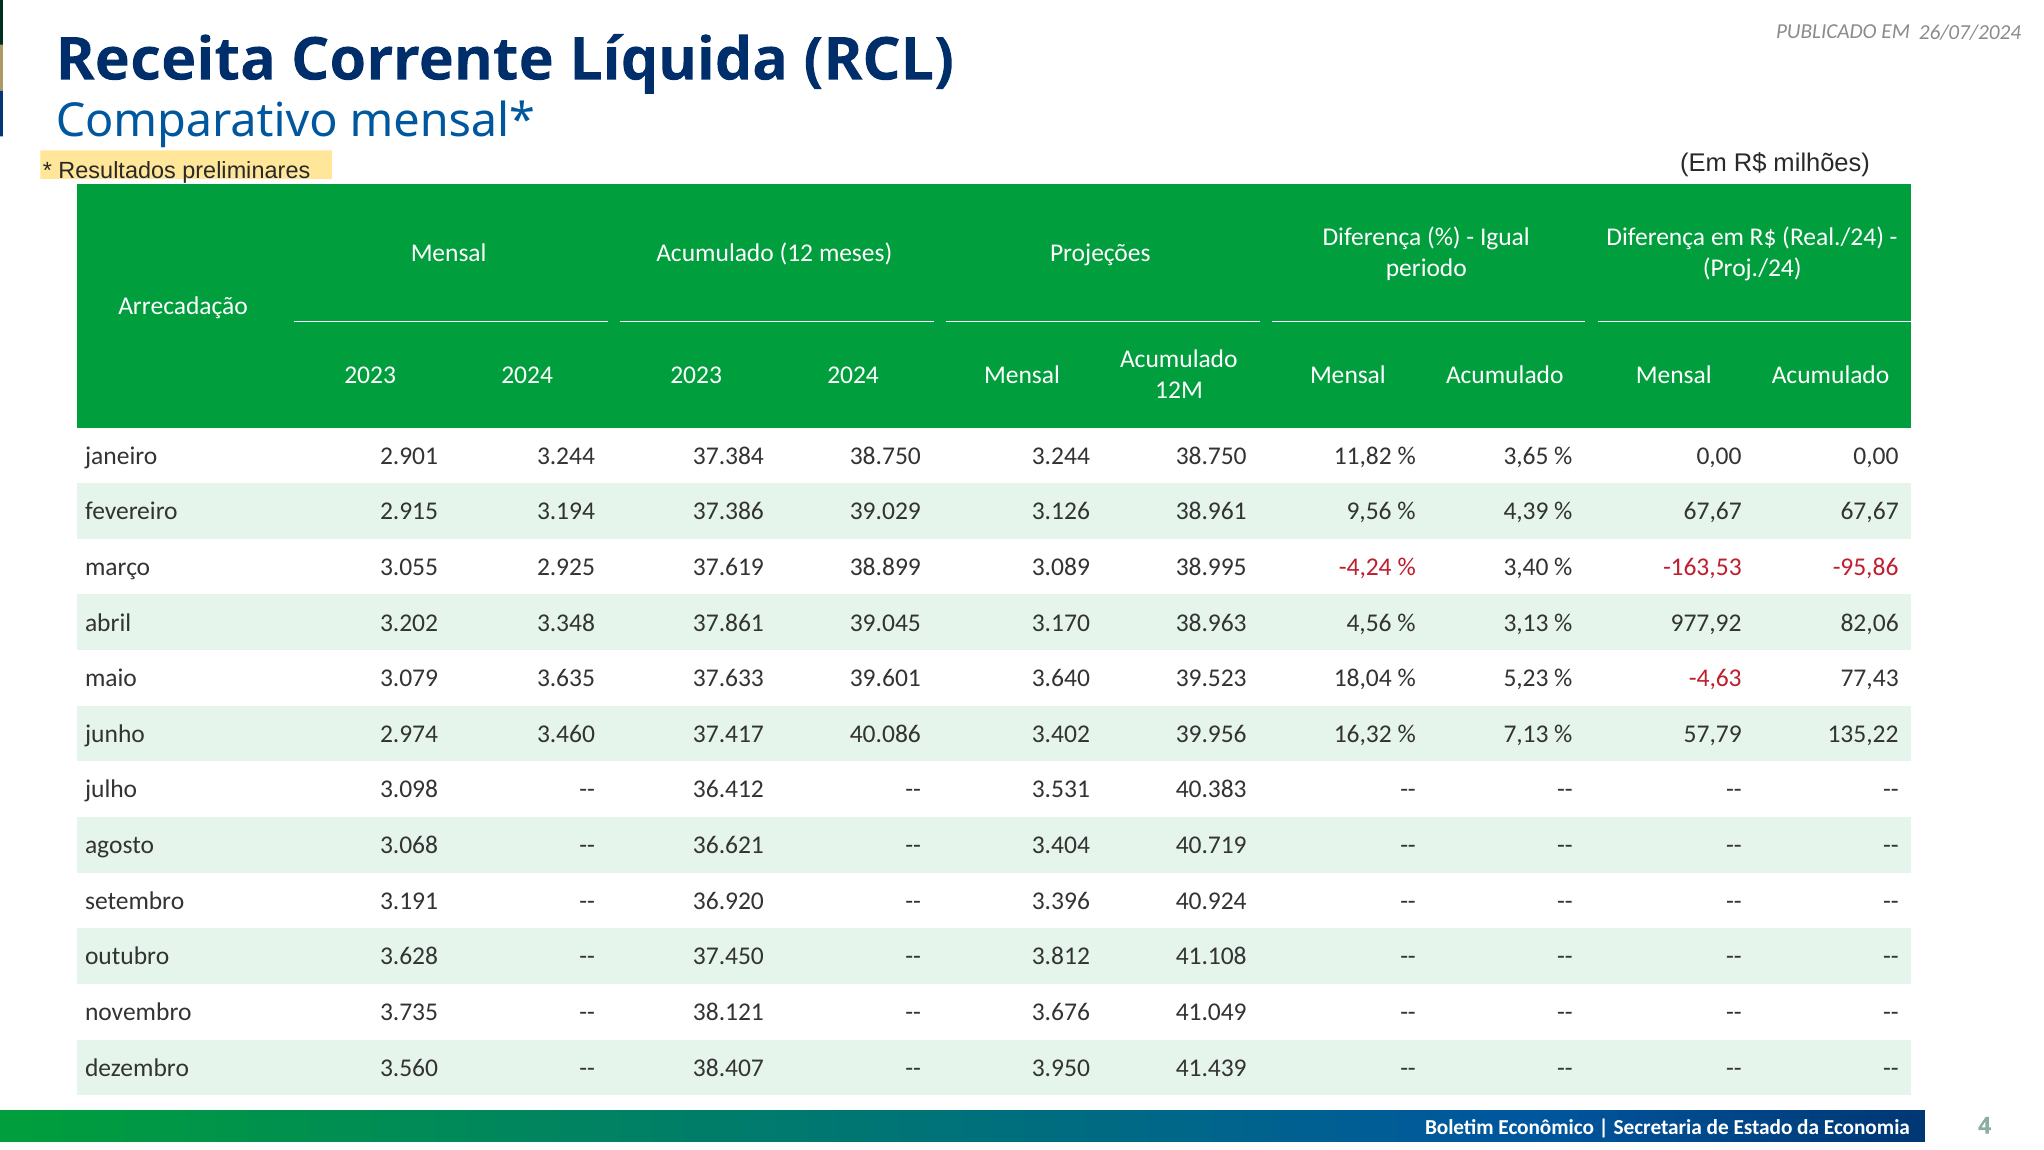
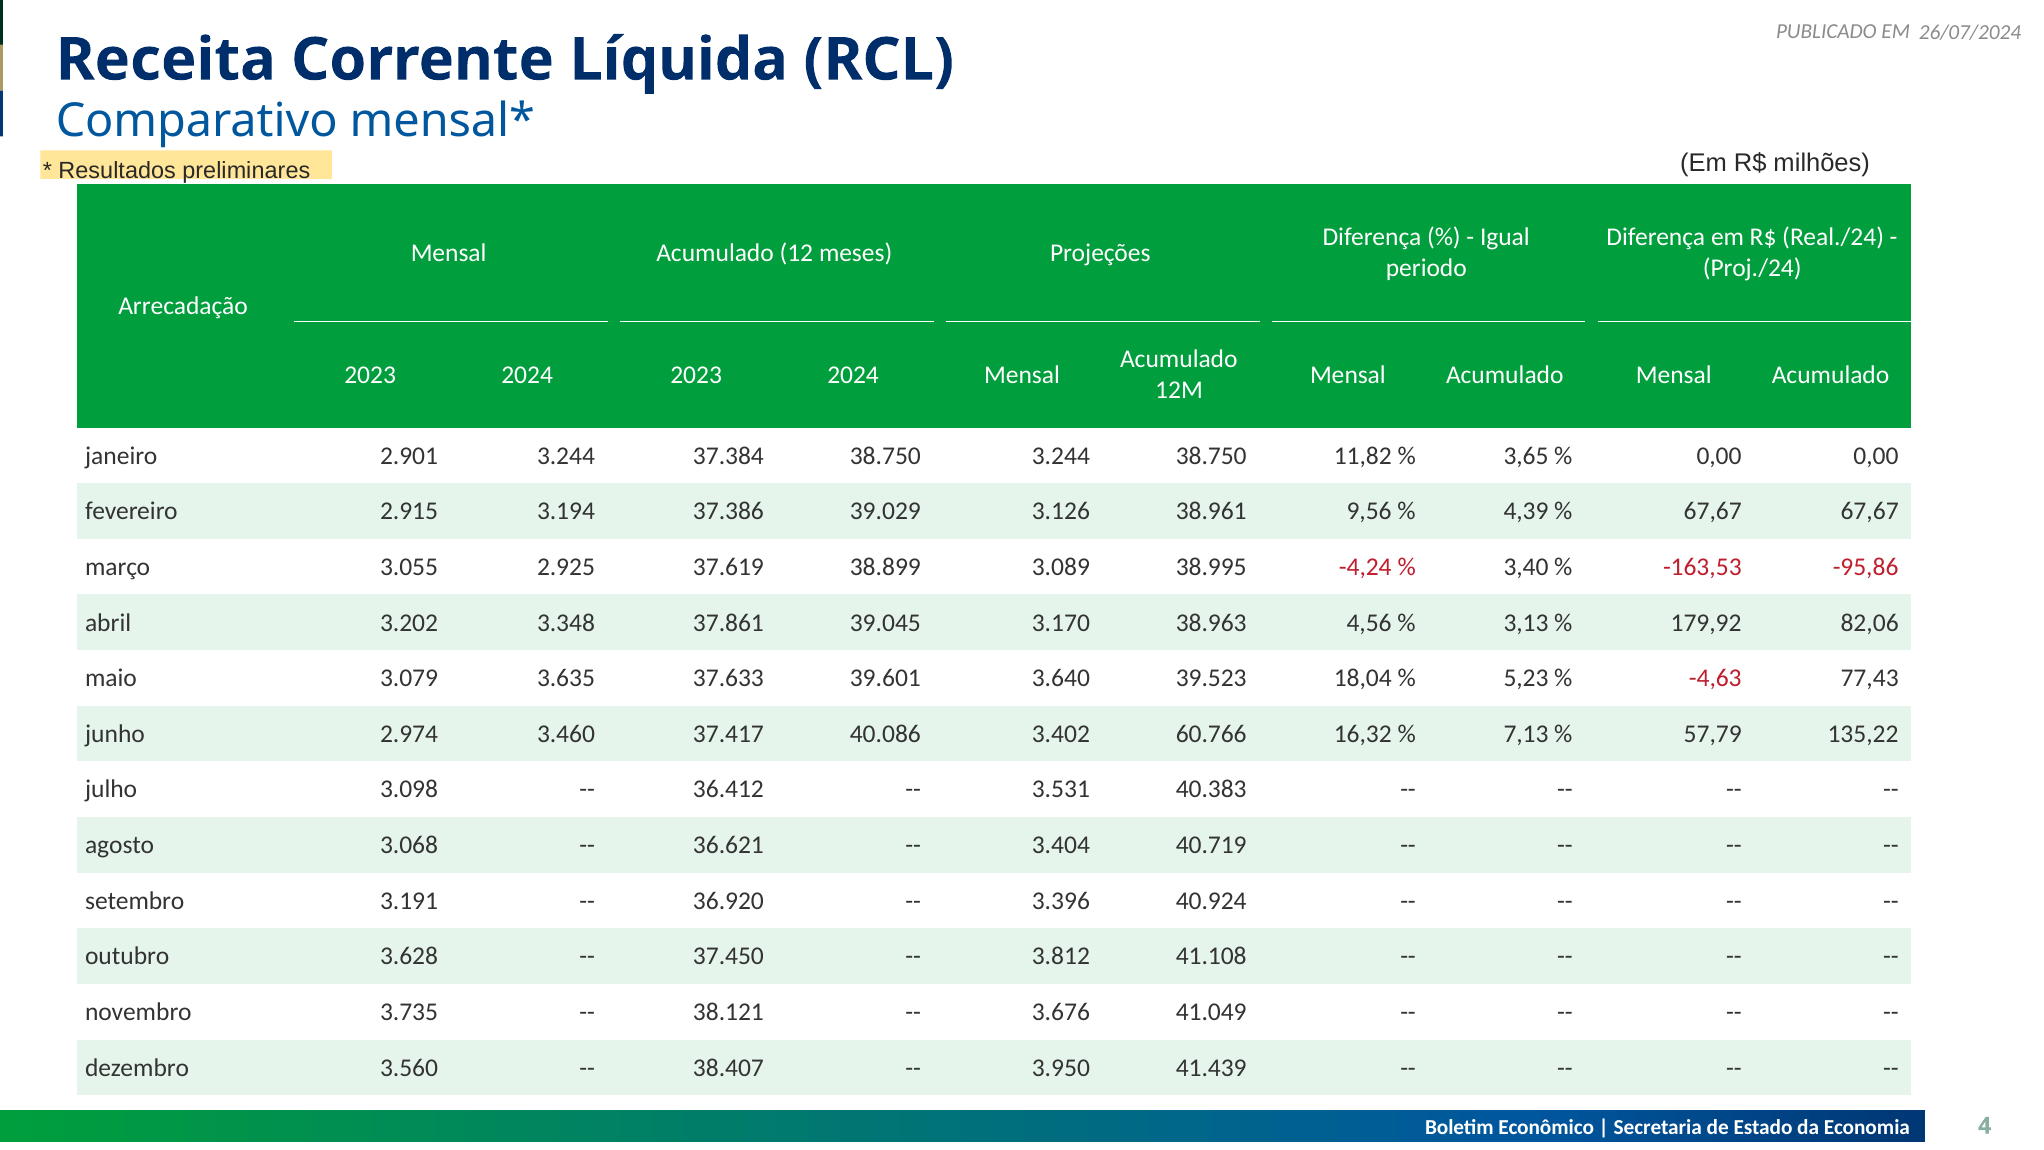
977,92: 977,92 -> 179,92
39.956: 39.956 -> 60.766
